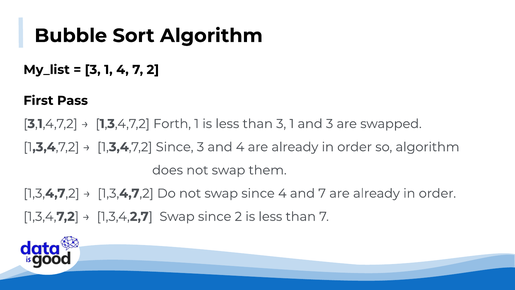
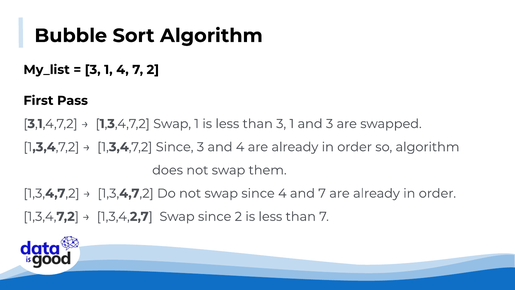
1,3,4,7,2 Forth: Forth -> Swap
